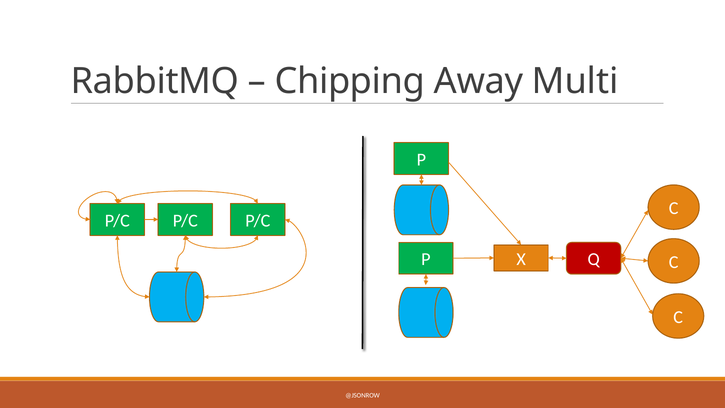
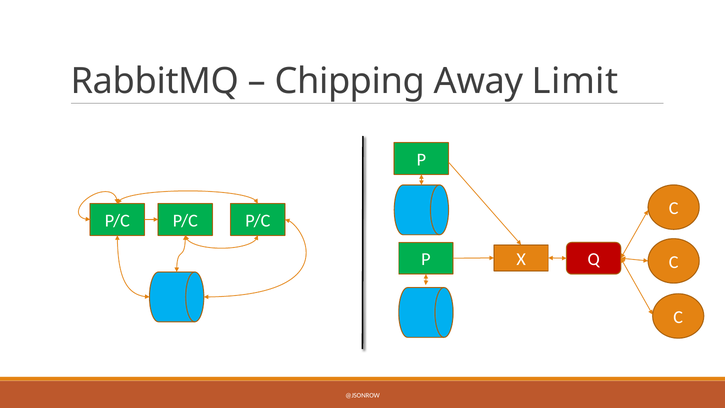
Multi: Multi -> Limit
